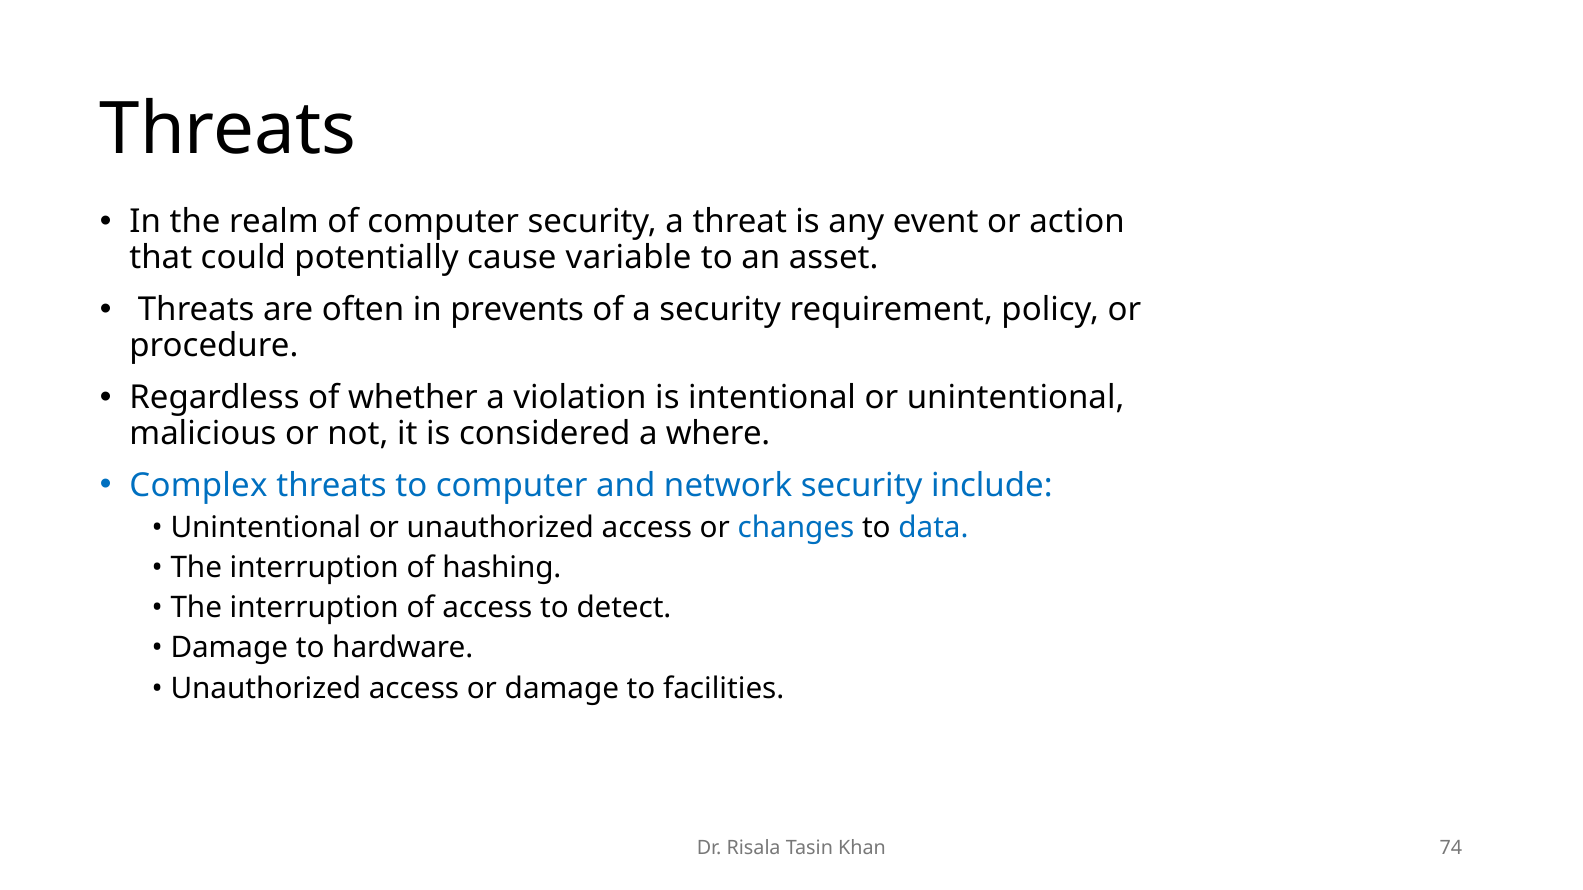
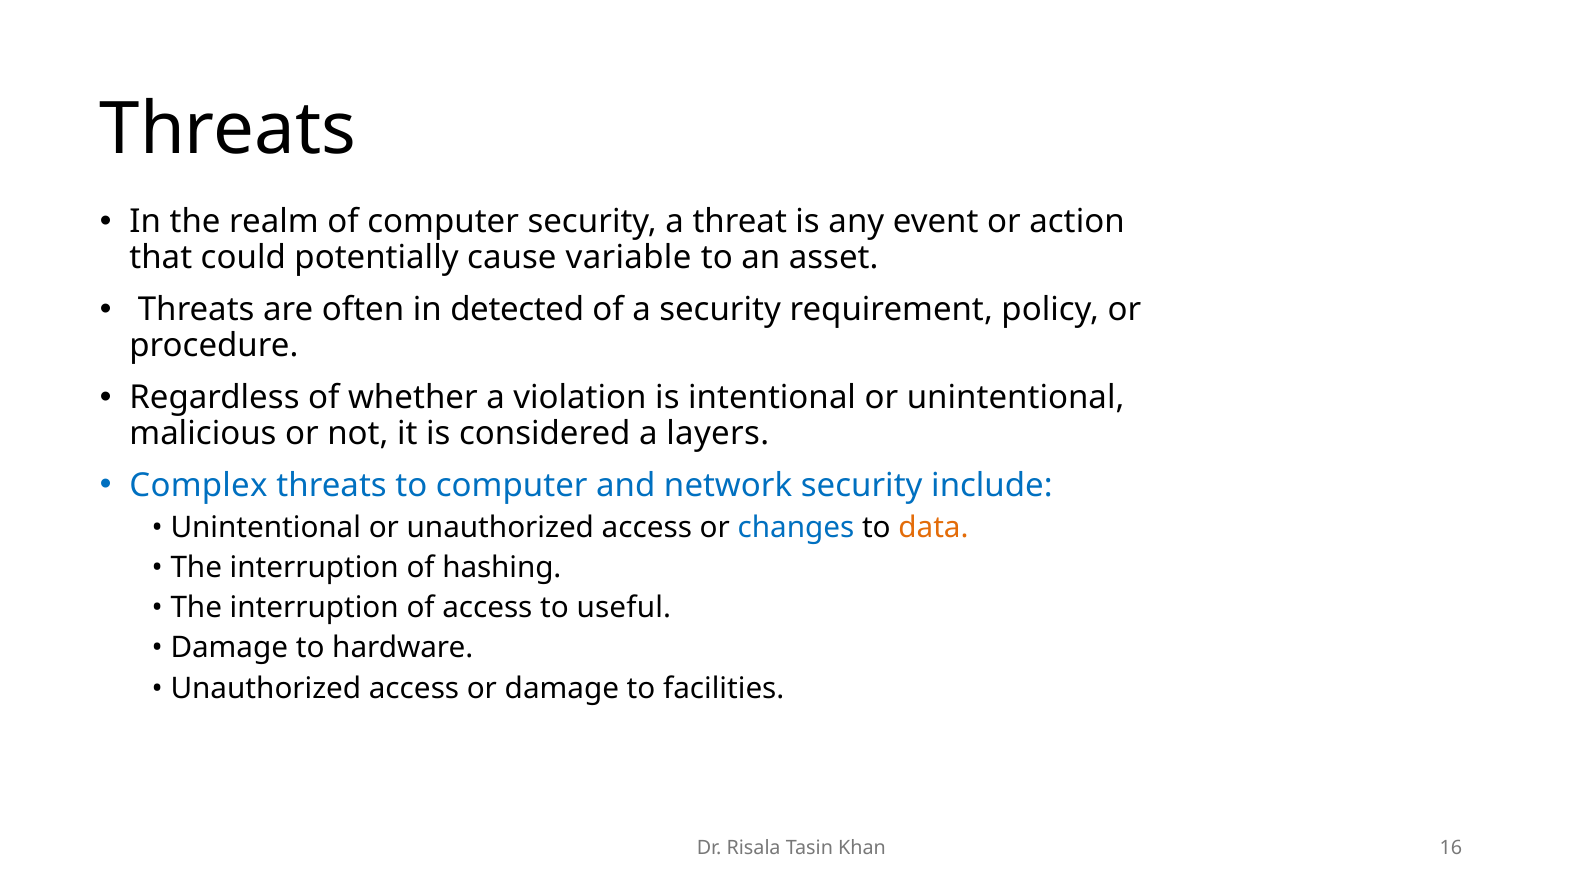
prevents: prevents -> detected
where: where -> layers
data colour: blue -> orange
detect: detect -> useful
74: 74 -> 16
